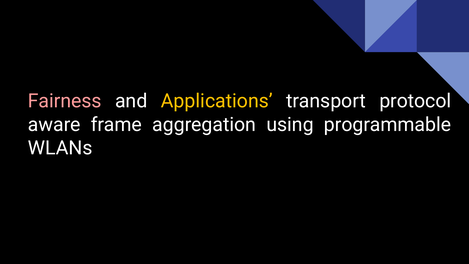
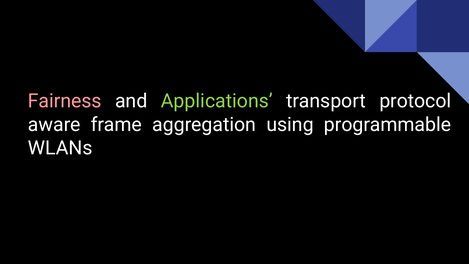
Applications colour: yellow -> light green
